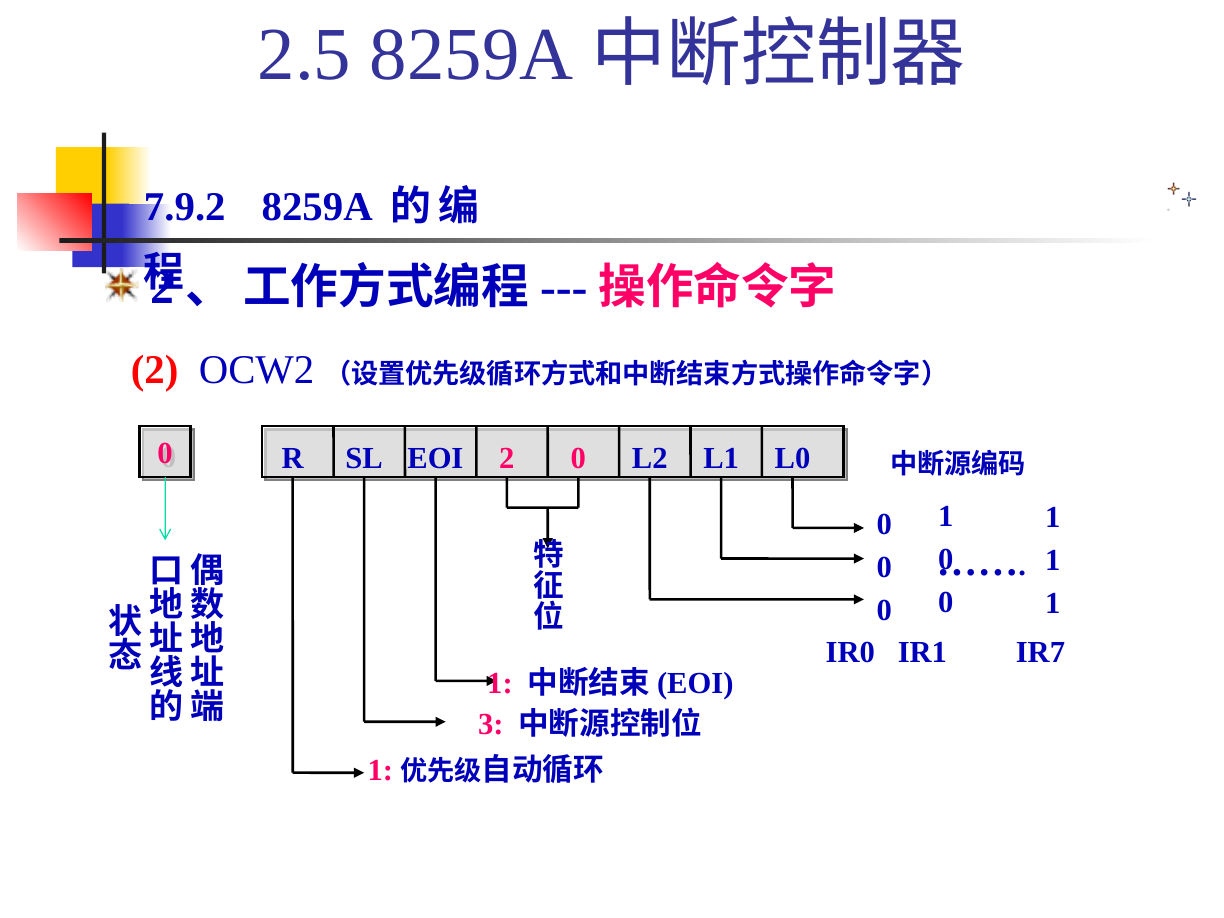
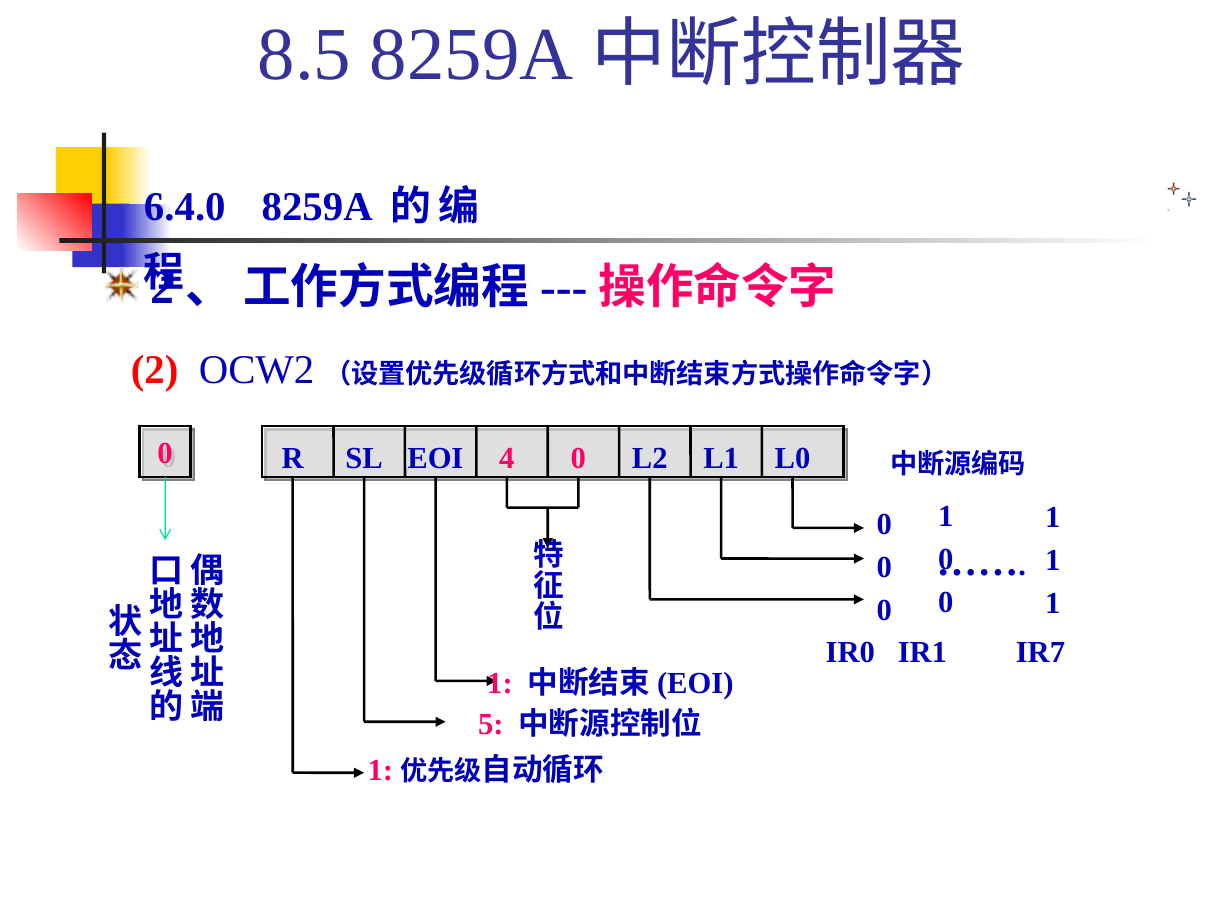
2.5: 2.5 -> 8.5
7.9.2: 7.9.2 -> 6.4.0
EOI 2: 2 -> 4
3: 3 -> 5
